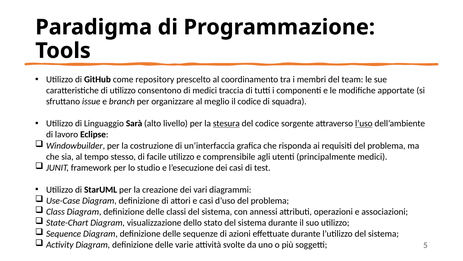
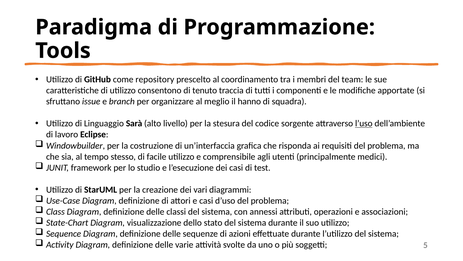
di medici: medici -> tenuto
il codice: codice -> hanno
stesura underline: present -> none
